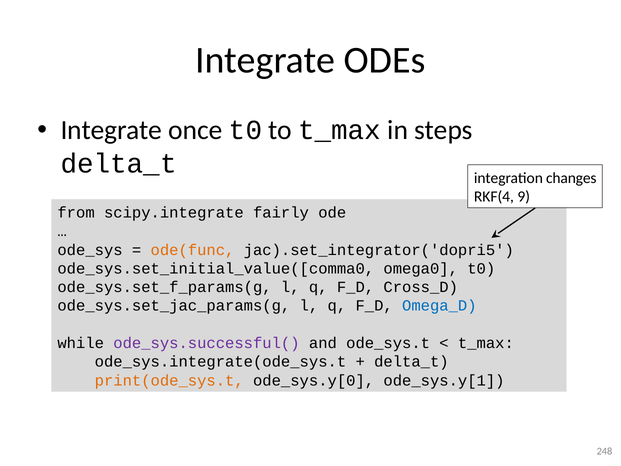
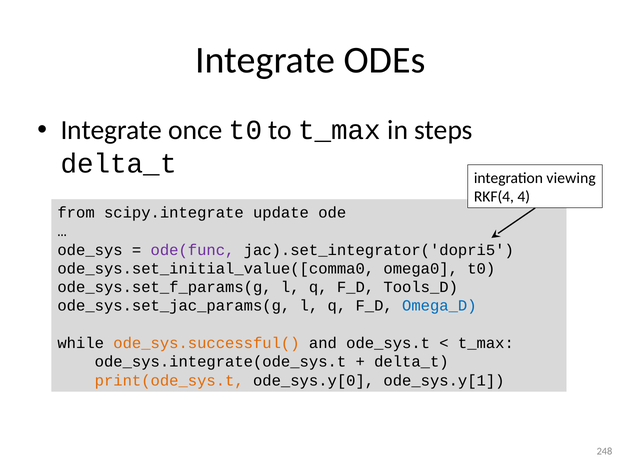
changes: changes -> viewing
9: 9 -> 4
fairly: fairly -> update
ode(func colour: orange -> purple
Cross_D: Cross_D -> Tools_D
ode_sys.successful( colour: purple -> orange
